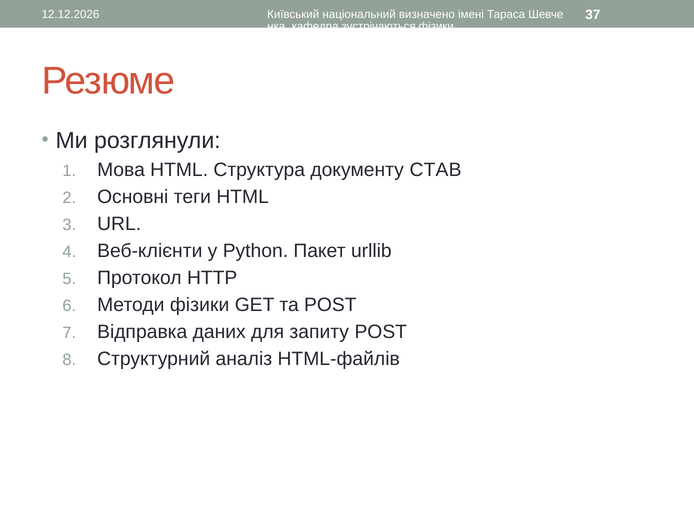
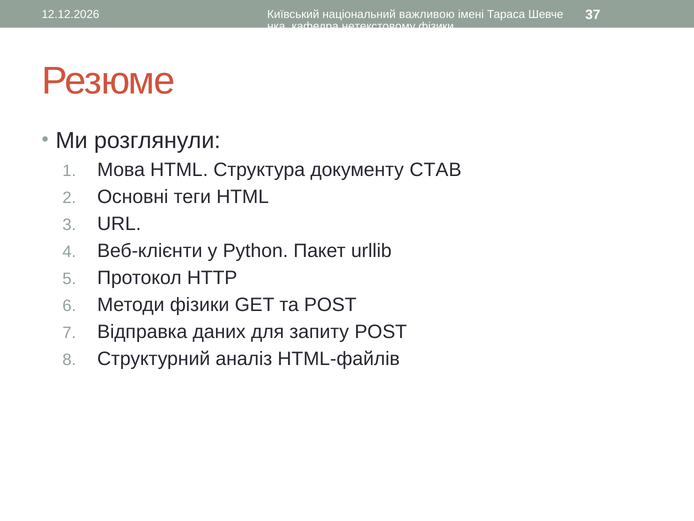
визначено: визначено -> важливою
зустрічаються: зустрічаються -> нетекстовому
